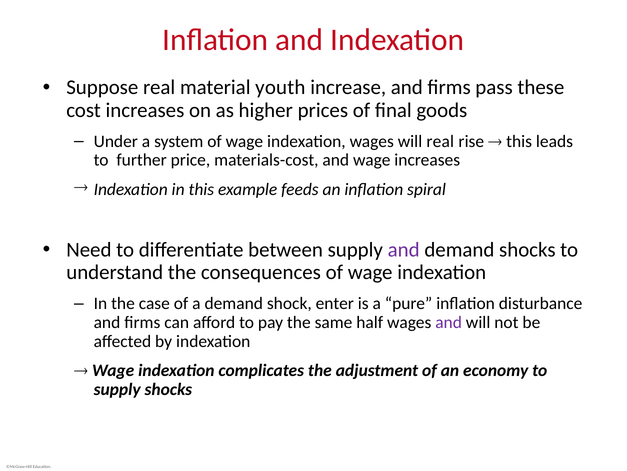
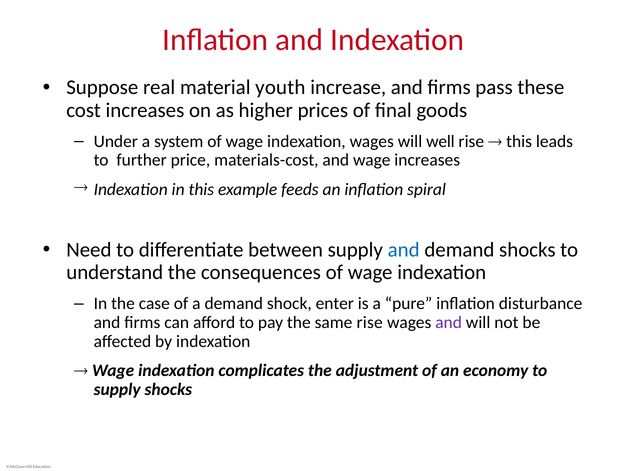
will real: real -> well
and at (404, 249) colour: purple -> blue
same half: half -> rise
